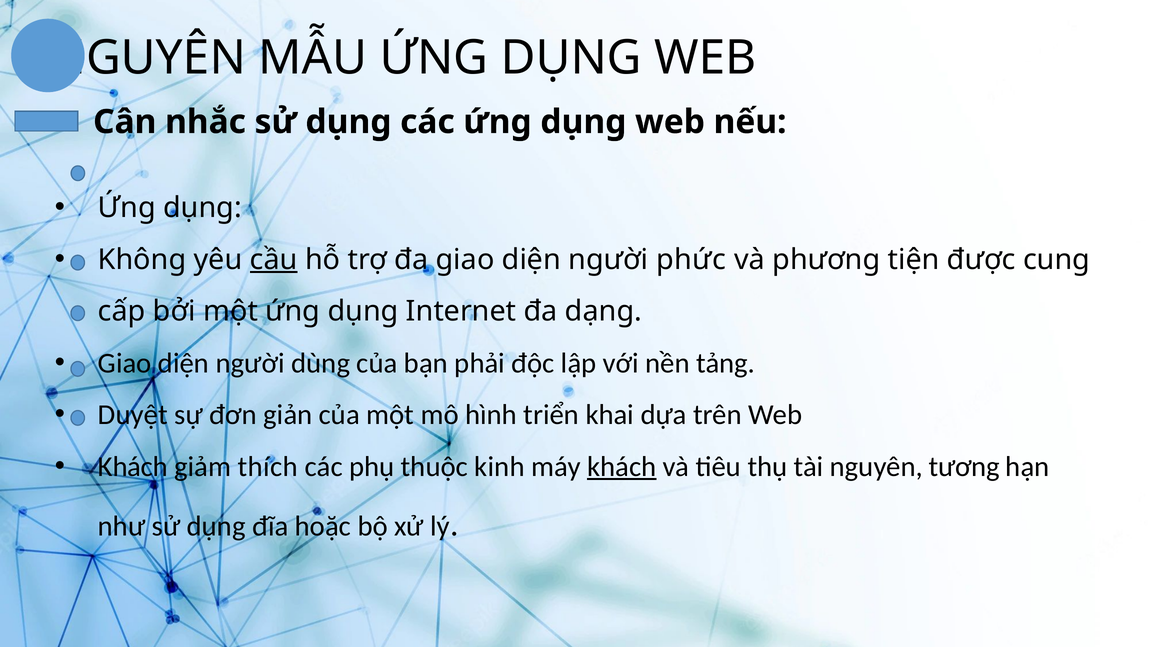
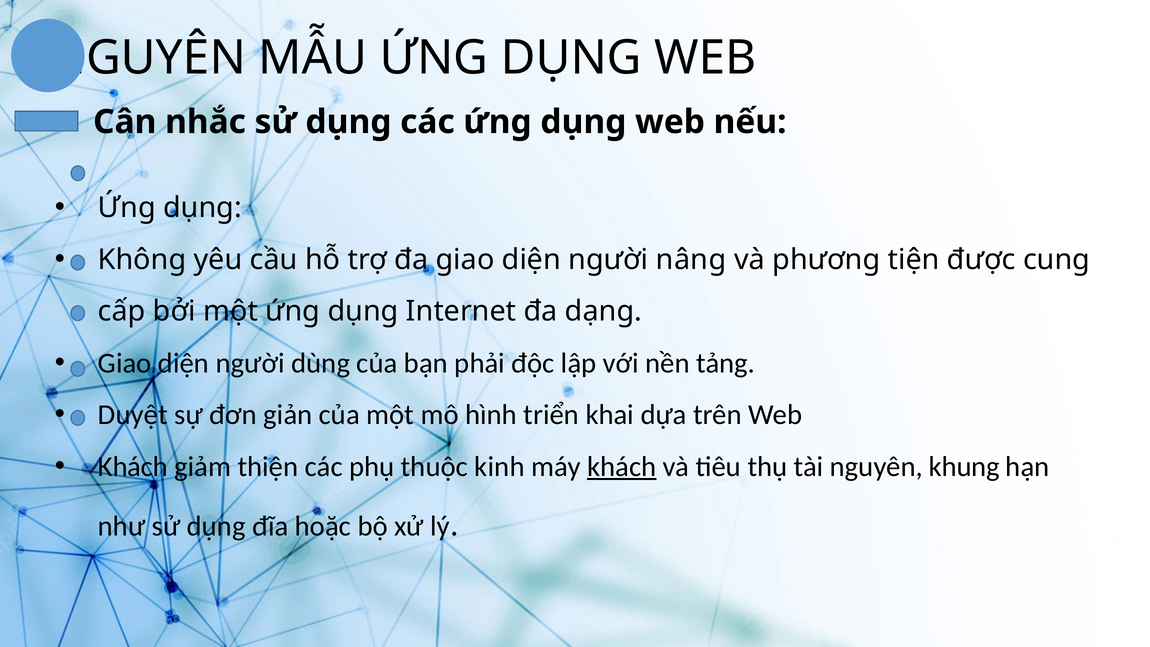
cầu underline: present -> none
phức: phức -> nâng
thích: thích -> thiện
tương: tương -> khung
